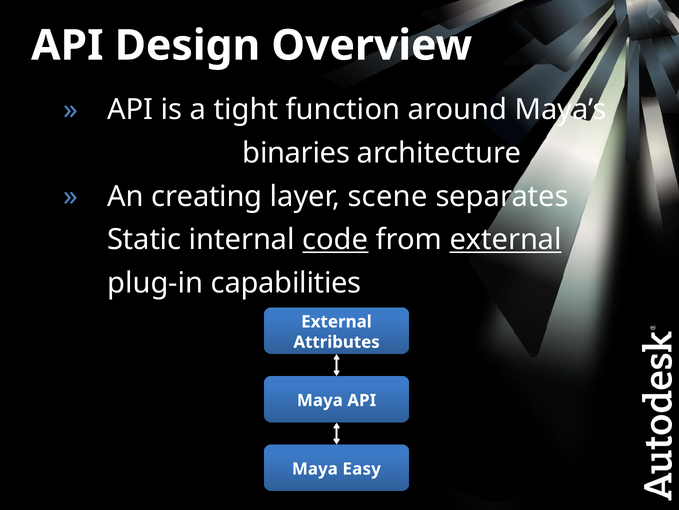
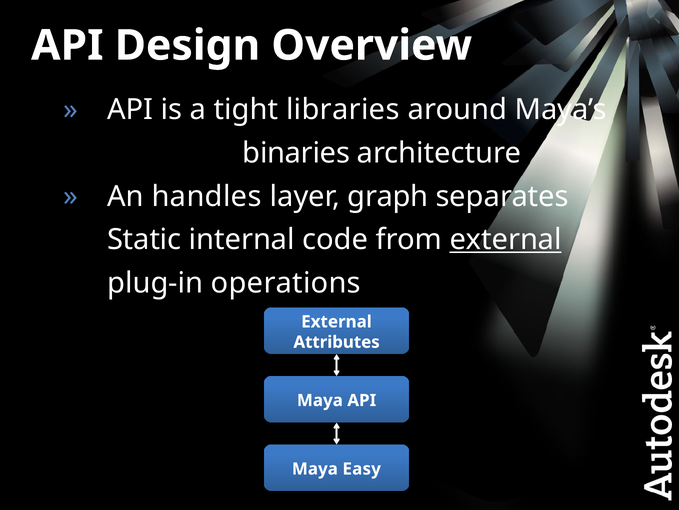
function: function -> libraries
creating: creating -> handles
scene: scene -> graph
code underline: present -> none
capabilities: capabilities -> operations
